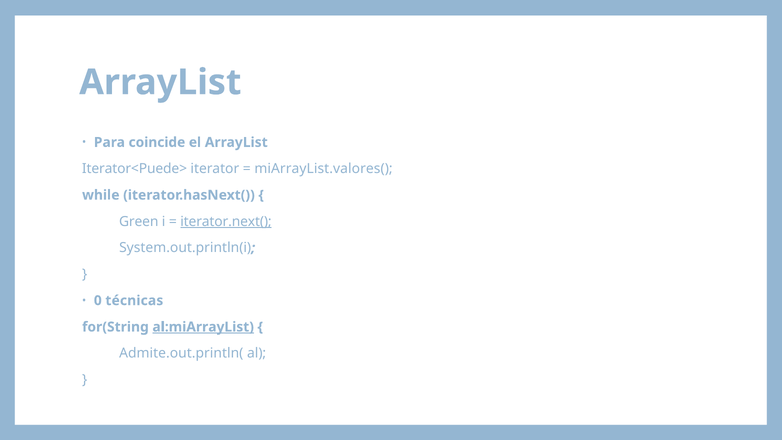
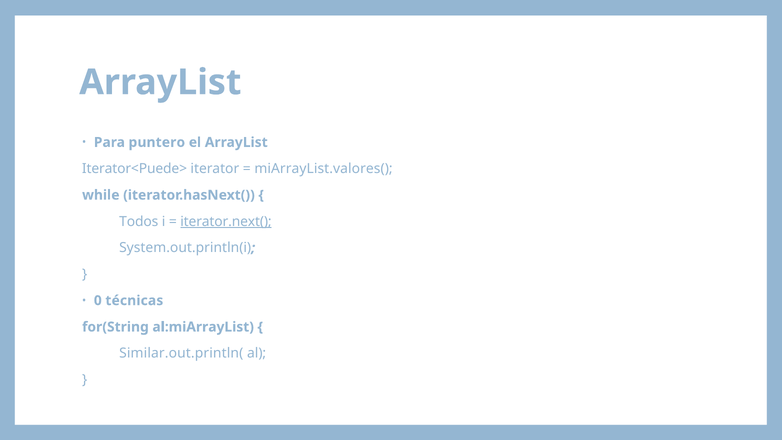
coincide: coincide -> puntero
Green: Green -> Todos
al:miArrayList underline: present -> none
Admite.out.println(: Admite.out.println( -> Similar.out.println(
